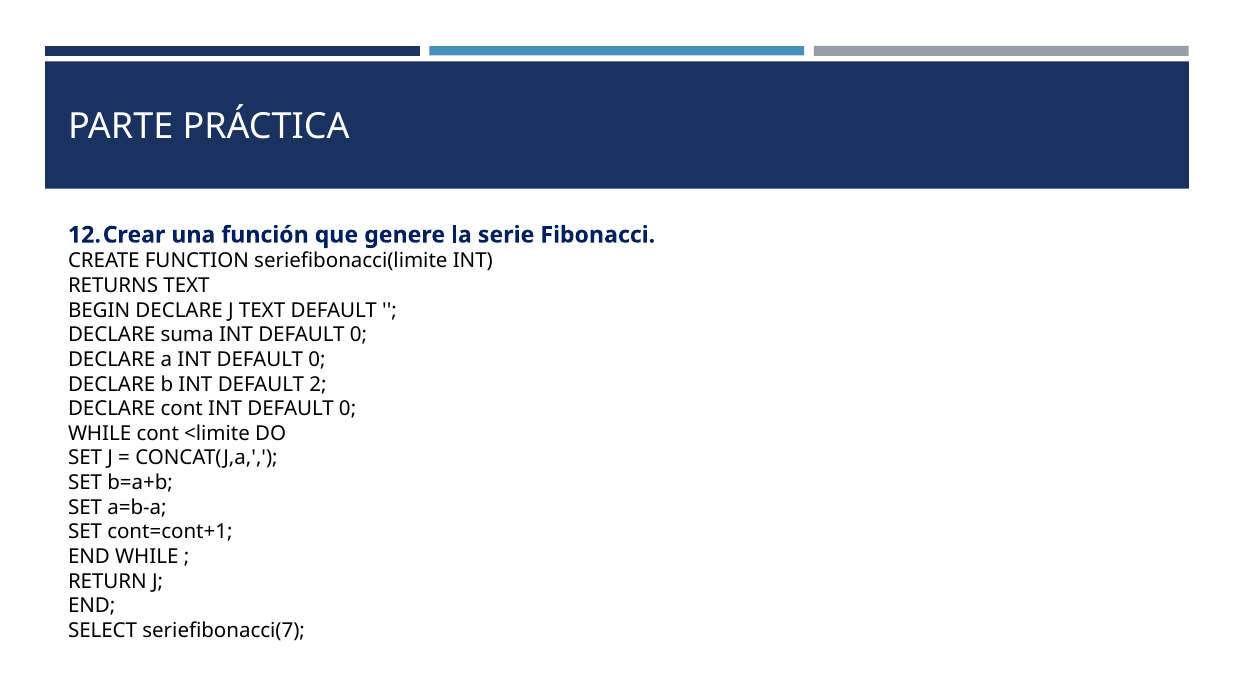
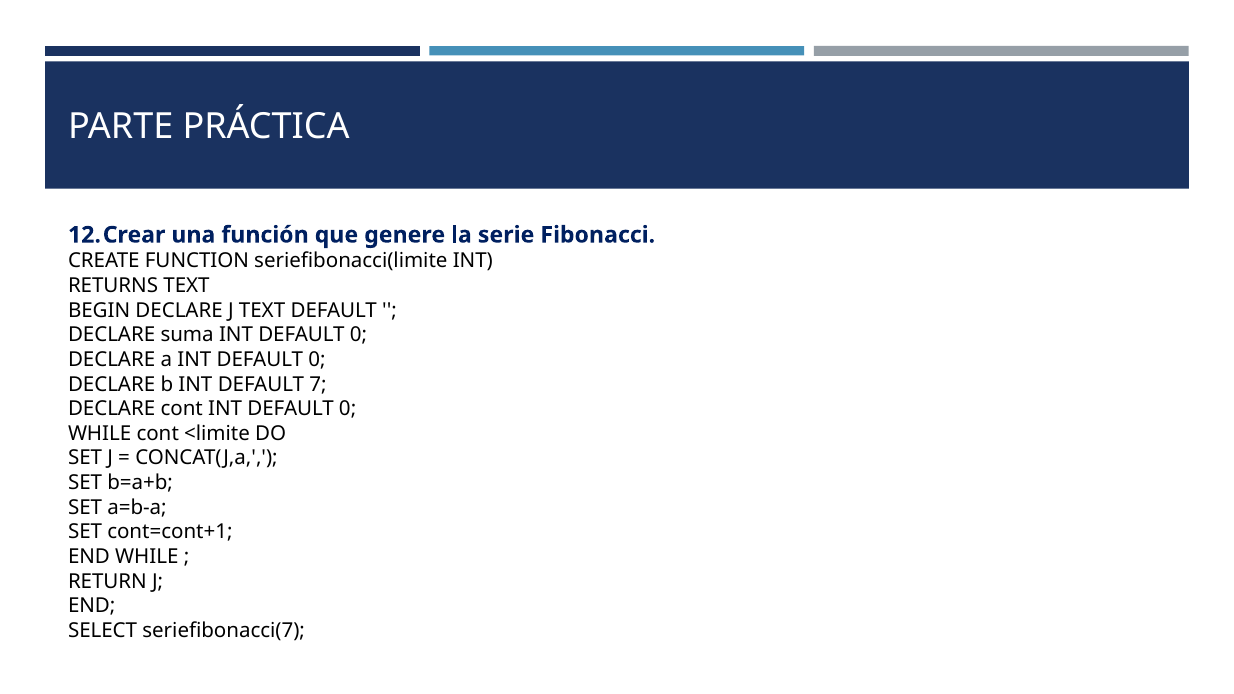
2: 2 -> 7
